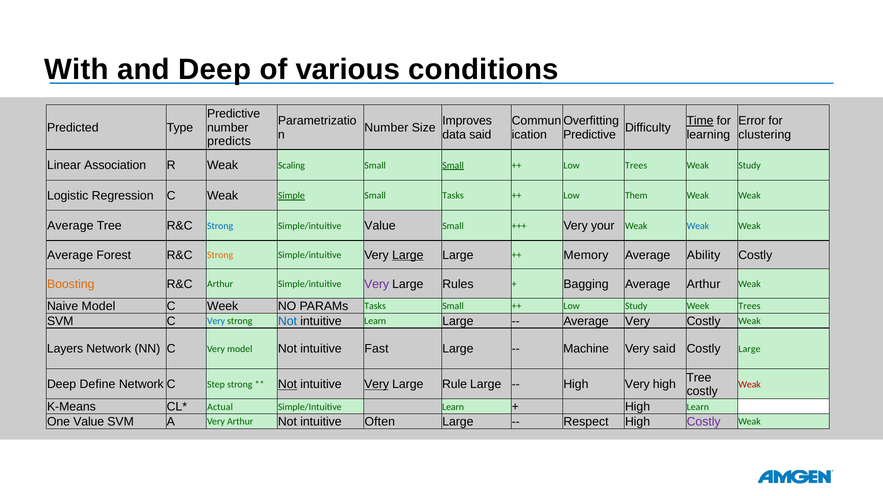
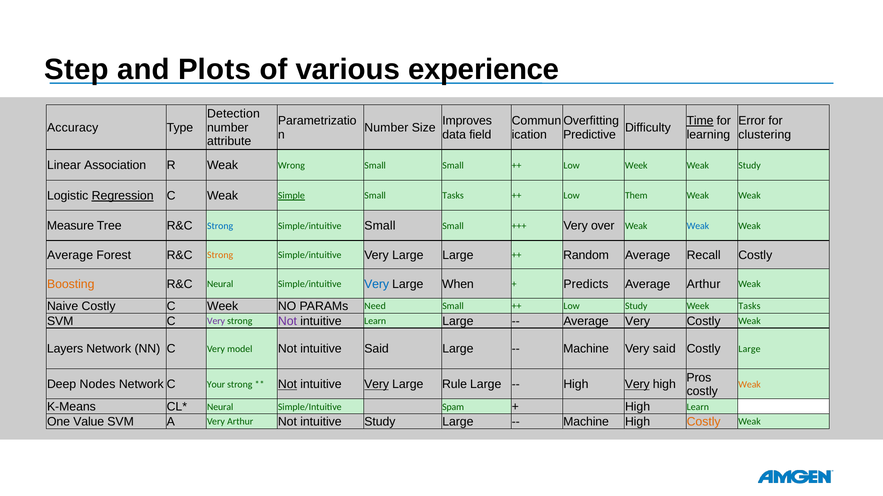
With: With -> Step
and Deep: Deep -> Plots
conditions: conditions -> experience
Predictive at (234, 114): Predictive -> Detection
Predicted: Predicted -> Accuracy
data said: said -> field
predicts: predicts -> attribute
Scaling: Scaling -> Wrong
Small at (453, 166) underline: present -> none
Low Trees: Trees -> Week
Regression underline: none -> present
Average at (70, 226): Average -> Measure
Simple/intuitive Value: Value -> Small
your: your -> over
Large at (408, 255) underline: present -> none
Memory: Memory -> Random
Ability: Ability -> Recall
R&C Arthur: Arthur -> Neural
Very at (377, 284) colour: purple -> blue
Rules: Rules -> When
Bagging: Bagging -> Predicts
Naive Model: Model -> Costly
PARAMs Tasks: Tasks -> Need
Week Trees: Trees -> Tasks
Very at (216, 322) colour: blue -> purple
Not at (287, 322) colour: blue -> purple
intuitive Fast: Fast -> Said
Tree at (699, 378): Tree -> Pros
Define: Define -> Nodes
Step: Step -> Your
Very at (637, 385) underline: none -> present
Weak at (750, 385) colour: red -> orange
Actual at (220, 407): Actual -> Neural
Simple/Intuitive Learn: Learn -> Spam
intuitive Often: Often -> Study
Respect at (586, 422): Respect -> Machine
Costly at (704, 422) colour: purple -> orange
